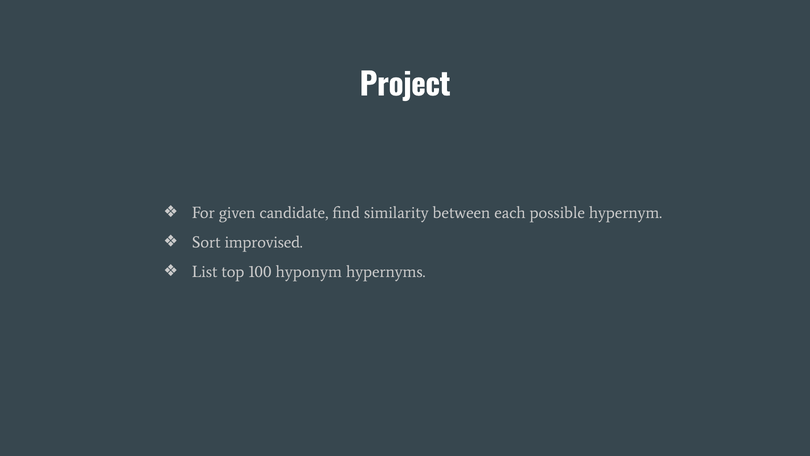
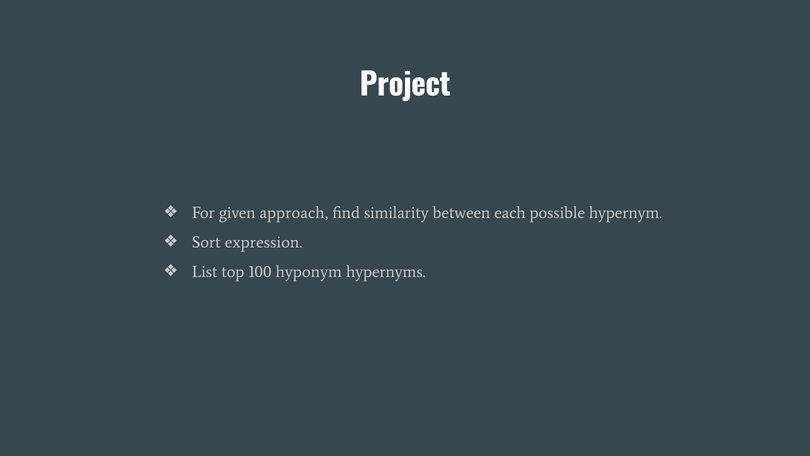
candidate: candidate -> approach
improvised: improvised -> expression
